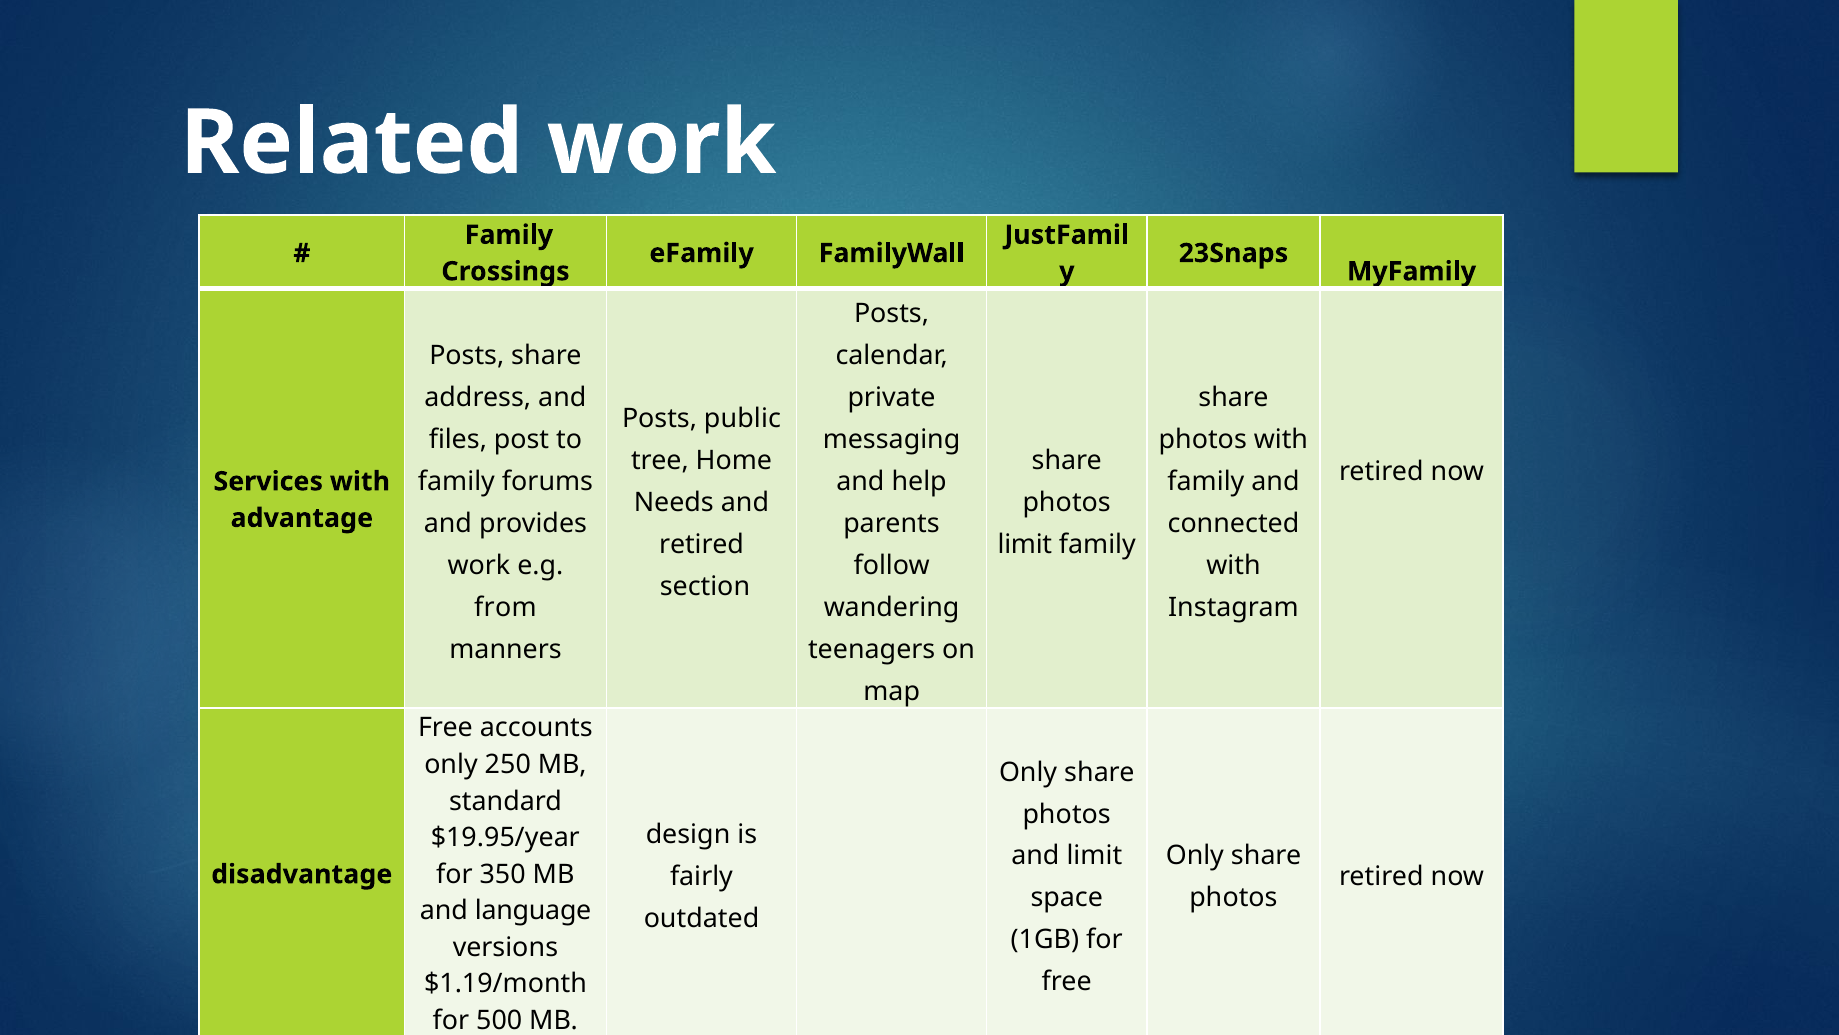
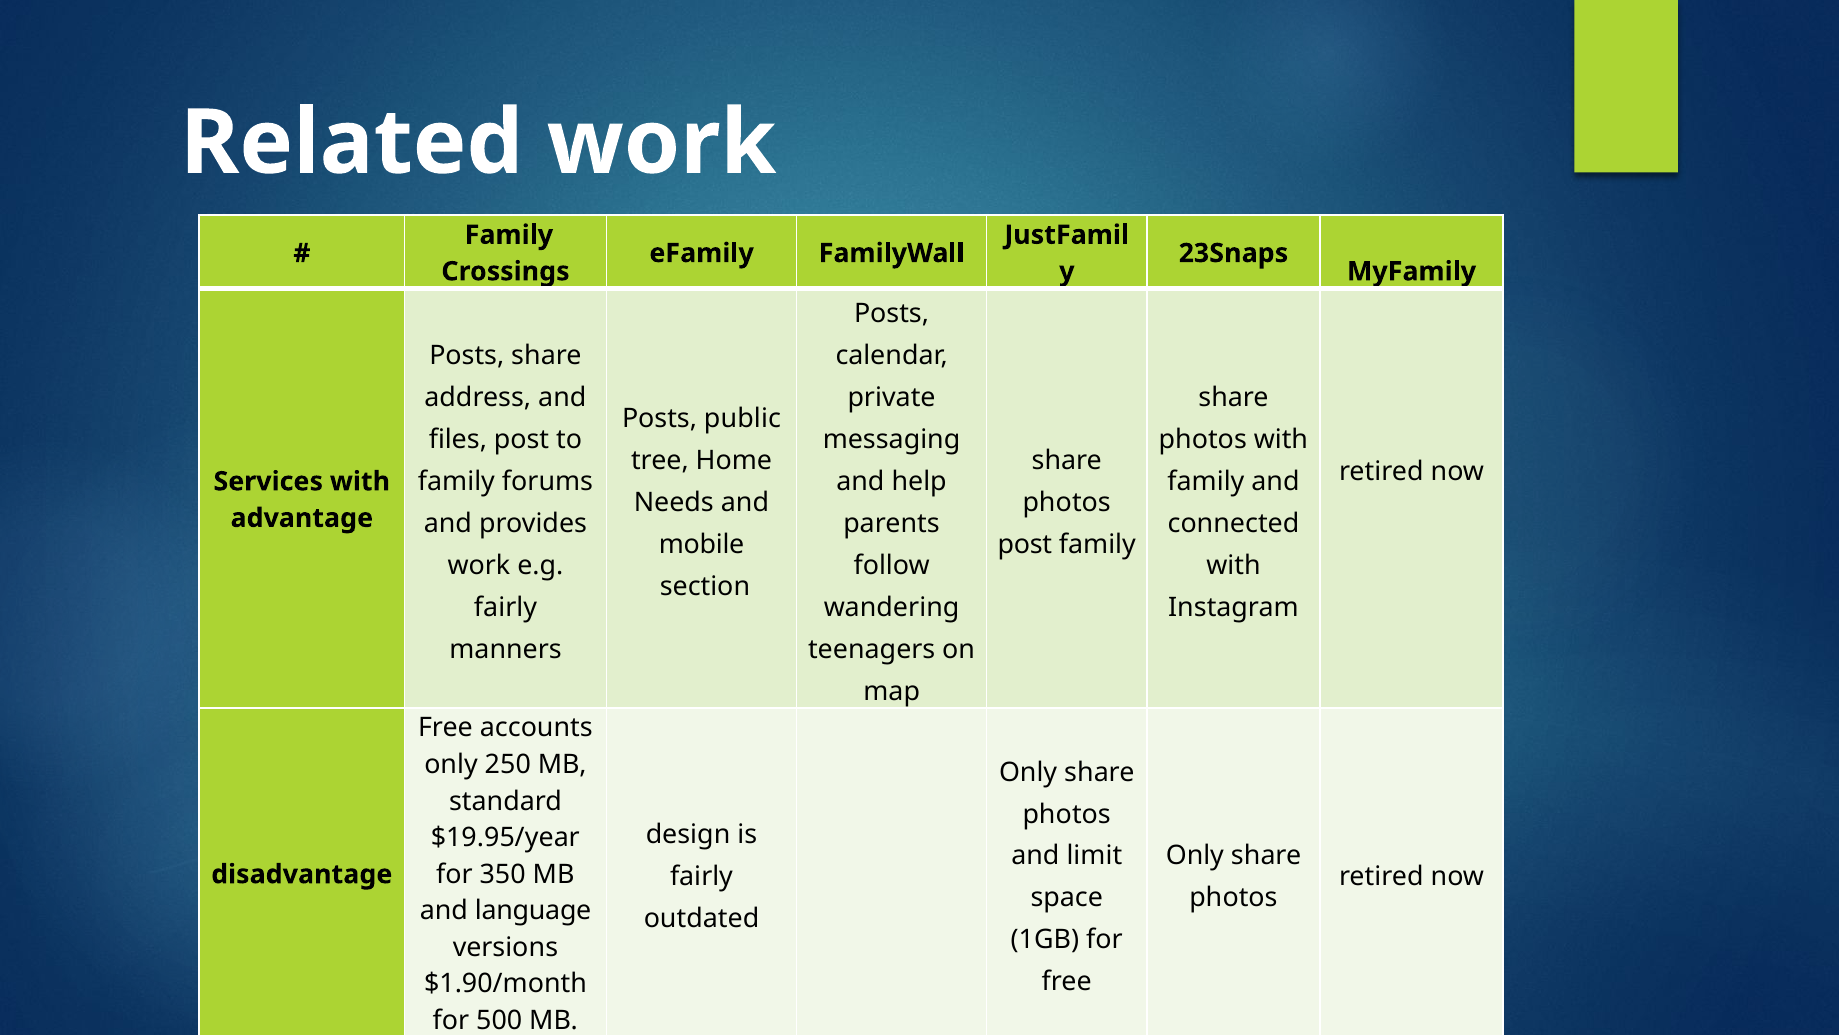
retired at (702, 544): retired -> mobile
limit at (1025, 544): limit -> post
from at (505, 607): from -> fairly
$1.19/month: $1.19/month -> $1.90/month
